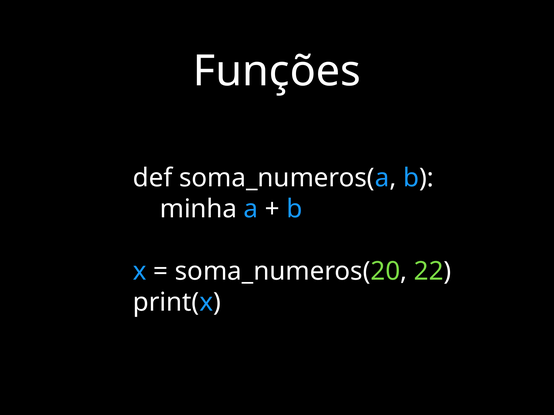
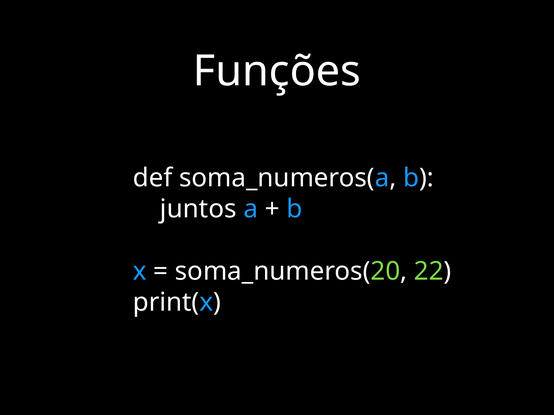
minha: minha -> juntos
